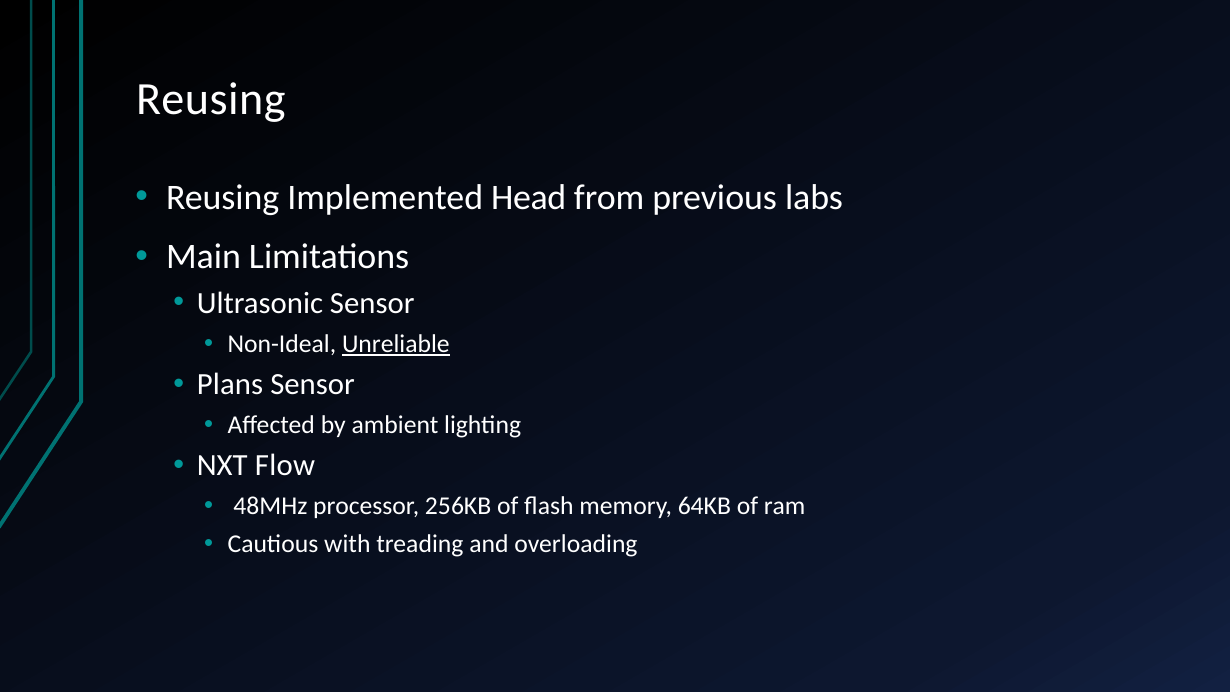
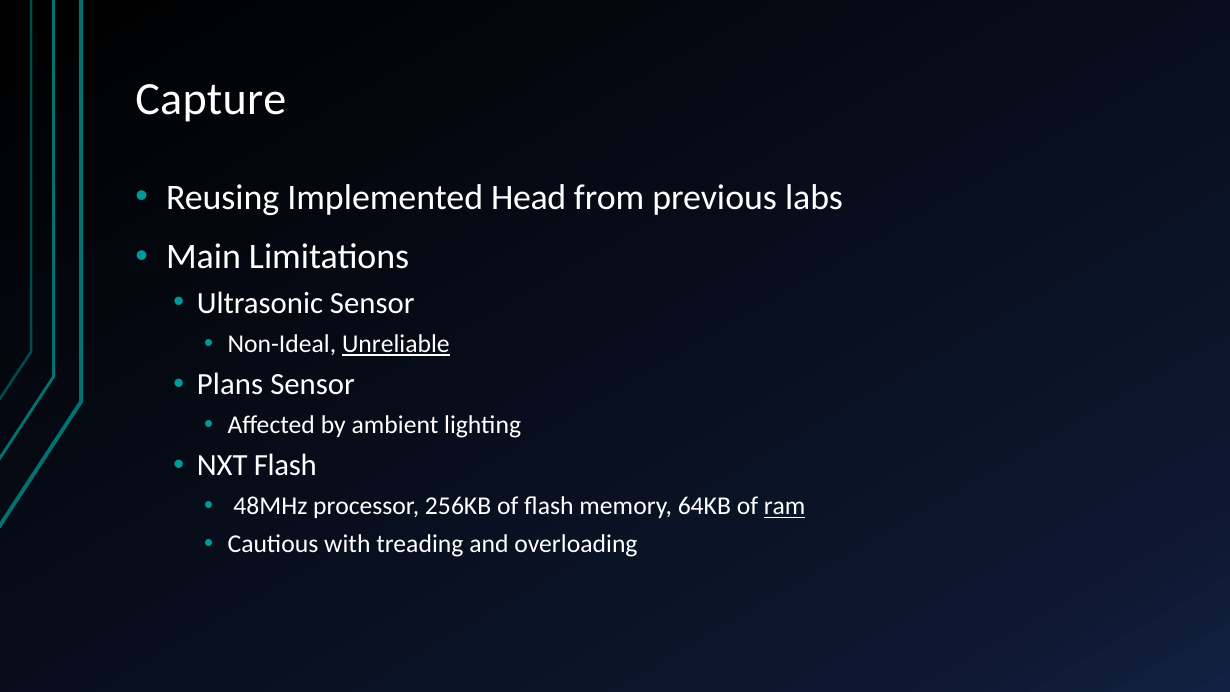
Reusing at (211, 100): Reusing -> Capture
NXT Flow: Flow -> Flash
ram underline: none -> present
